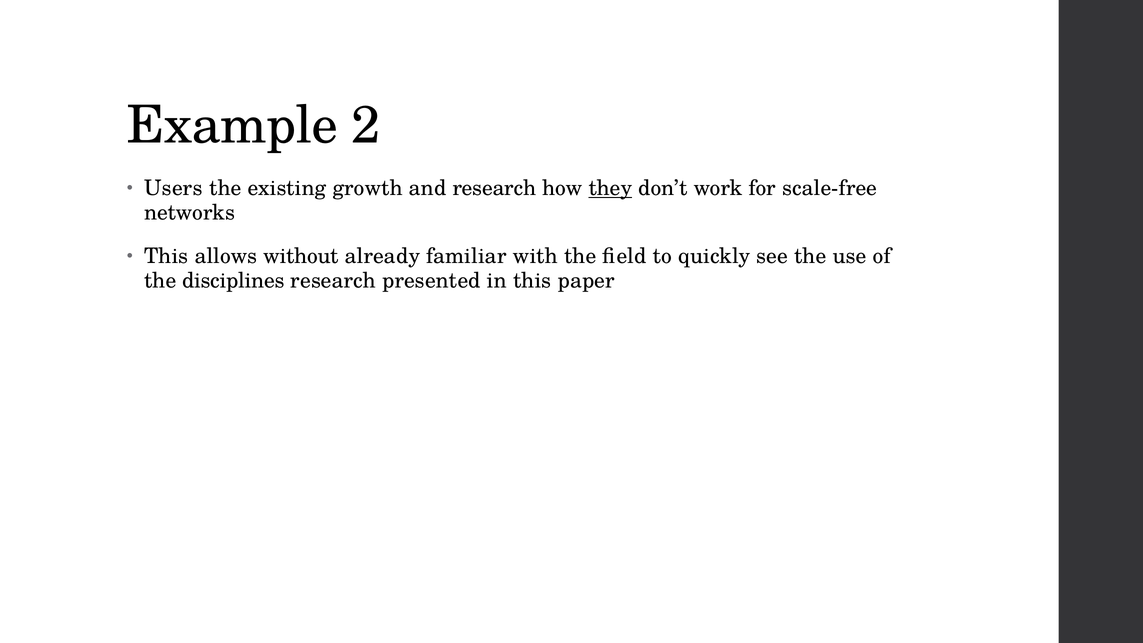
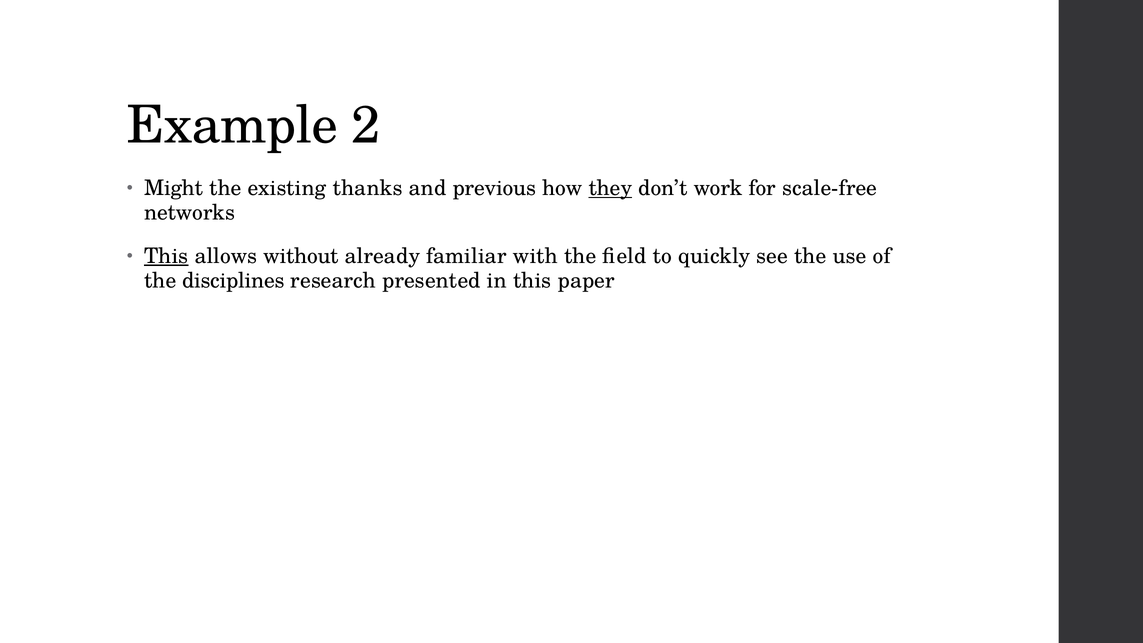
Users: Users -> Might
growth: growth -> thanks
and research: research -> previous
This at (166, 256) underline: none -> present
